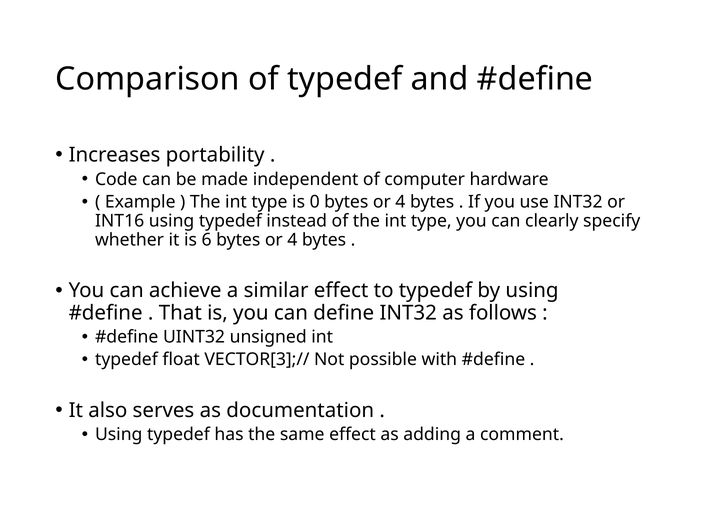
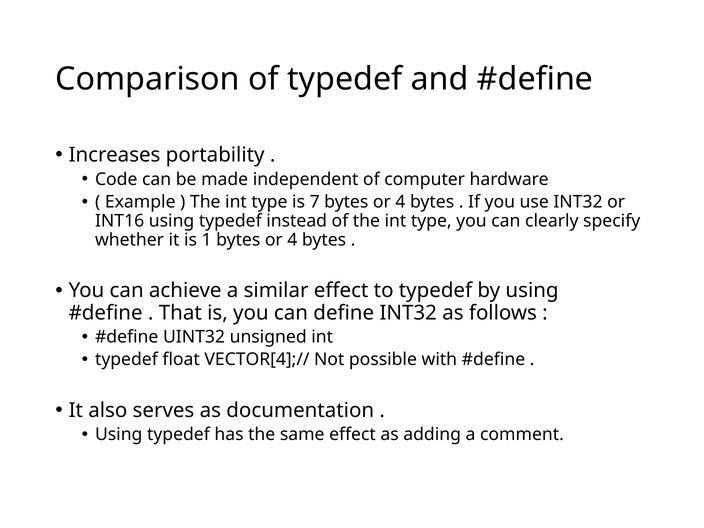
0: 0 -> 7
6: 6 -> 1
VECTOR[3];//: VECTOR[3];// -> VECTOR[4];//
